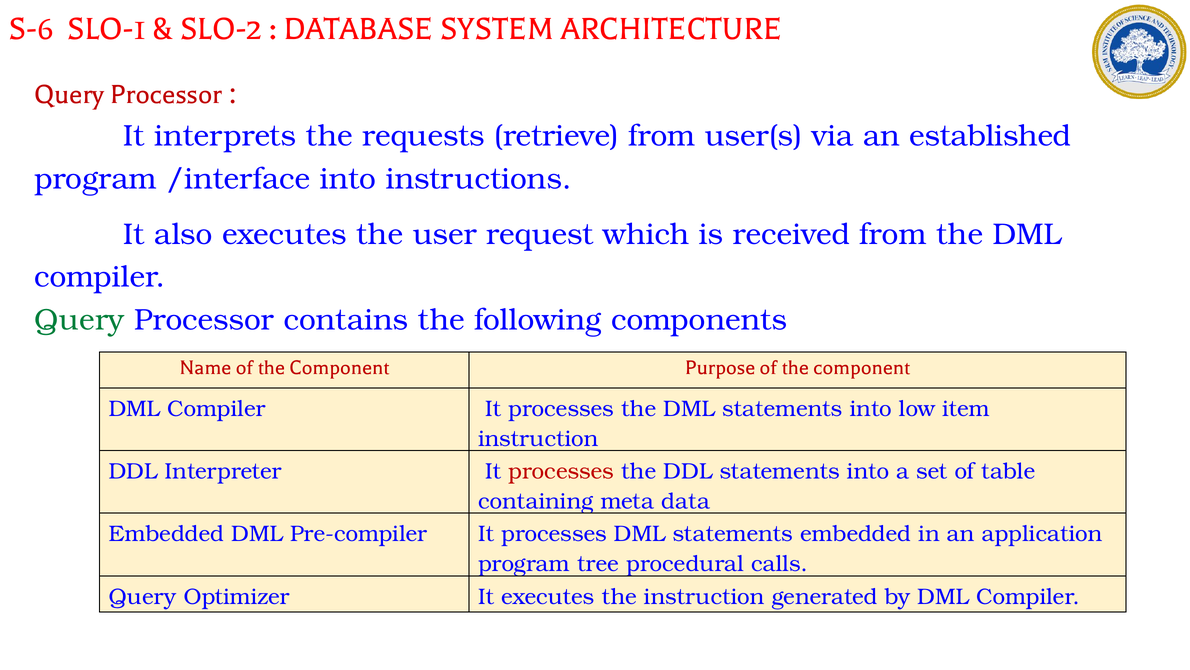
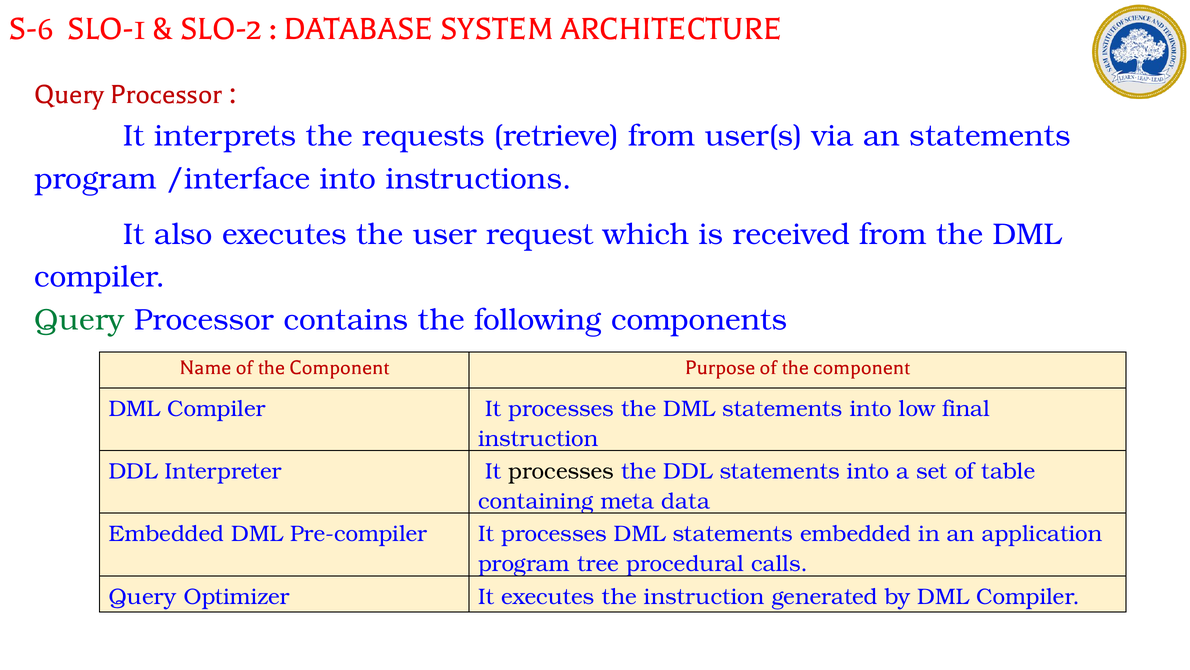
an established: established -> statements
item: item -> final
processes at (561, 471) colour: red -> black
